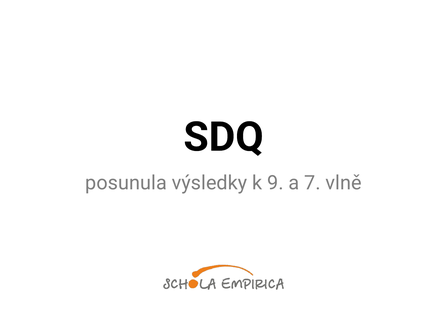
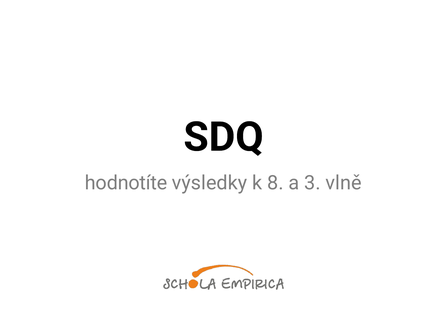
posunula: posunula -> hodnotíte
9: 9 -> 8
7: 7 -> 3
